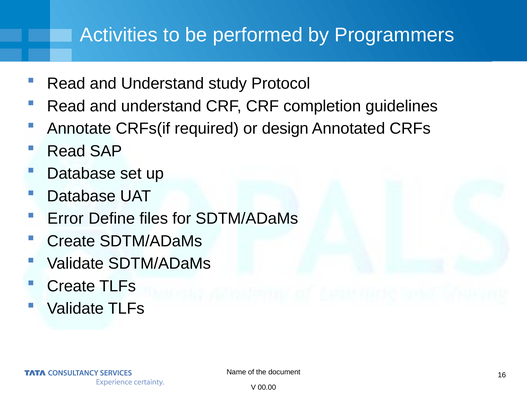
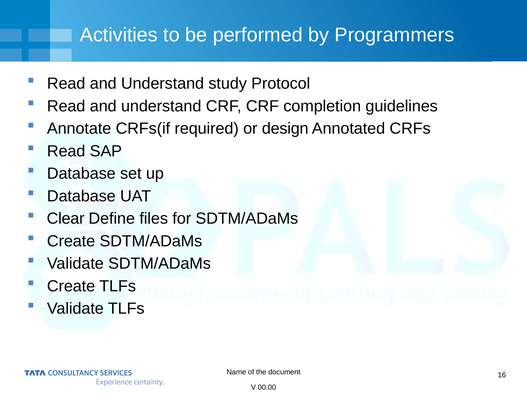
Error: Error -> Clear
